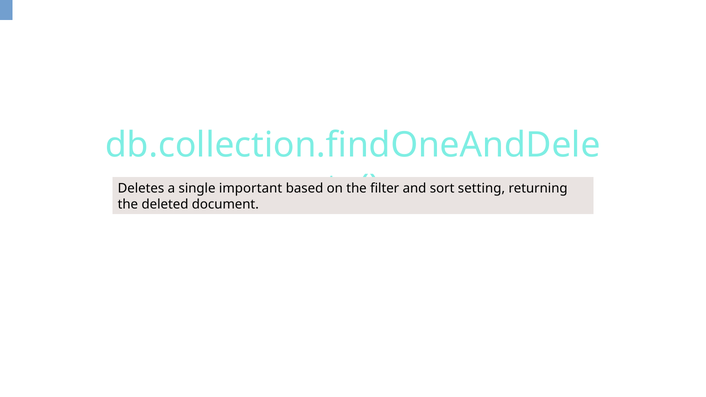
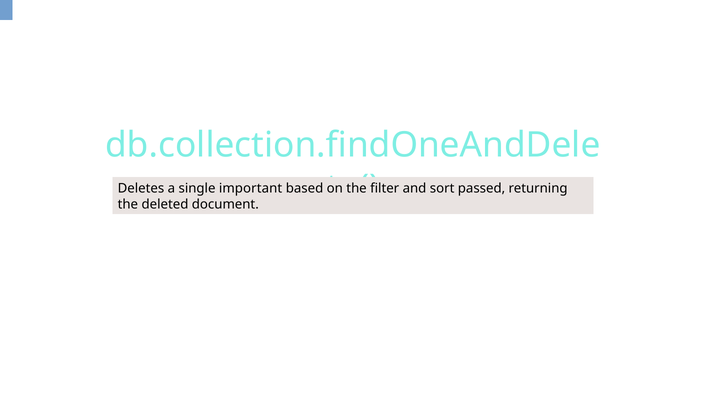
setting: setting -> passed
